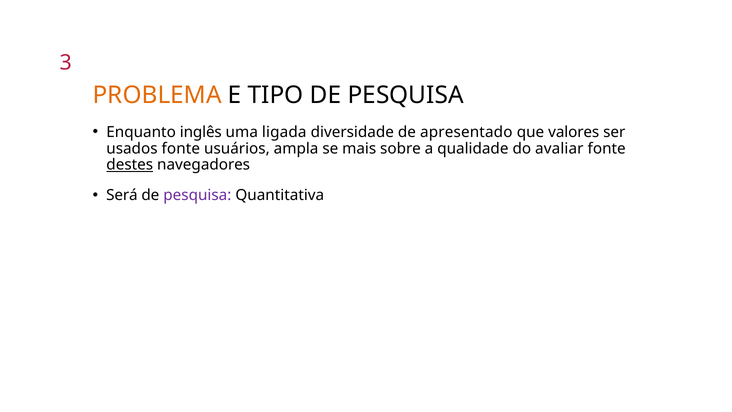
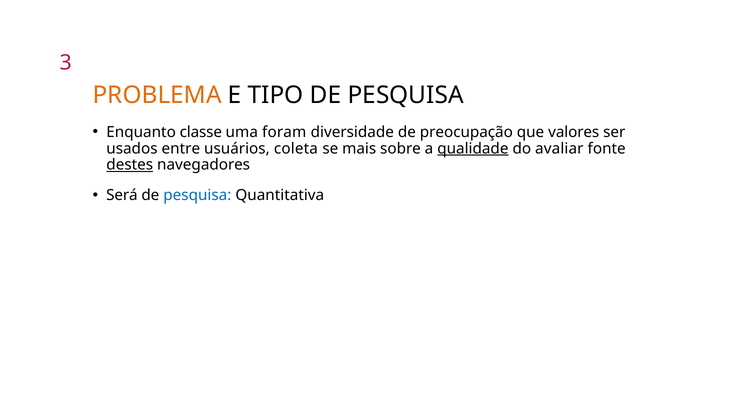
inglês: inglês -> classe
ligada: ligada -> foram
apresentado: apresentado -> preocupação
usados fonte: fonte -> entre
ampla: ampla -> coleta
qualidade underline: none -> present
pesquisa at (197, 195) colour: purple -> blue
